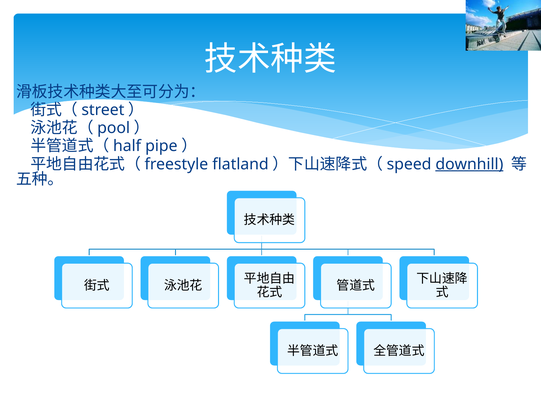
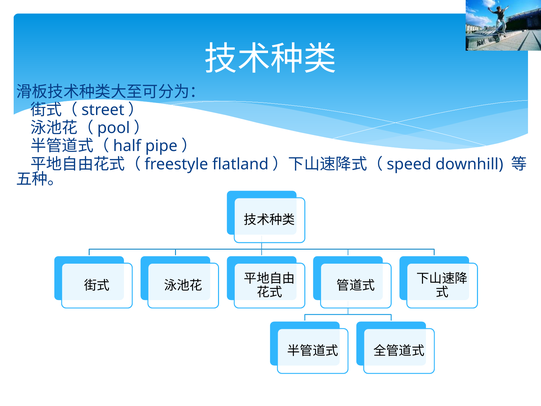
downhill underline: present -> none
